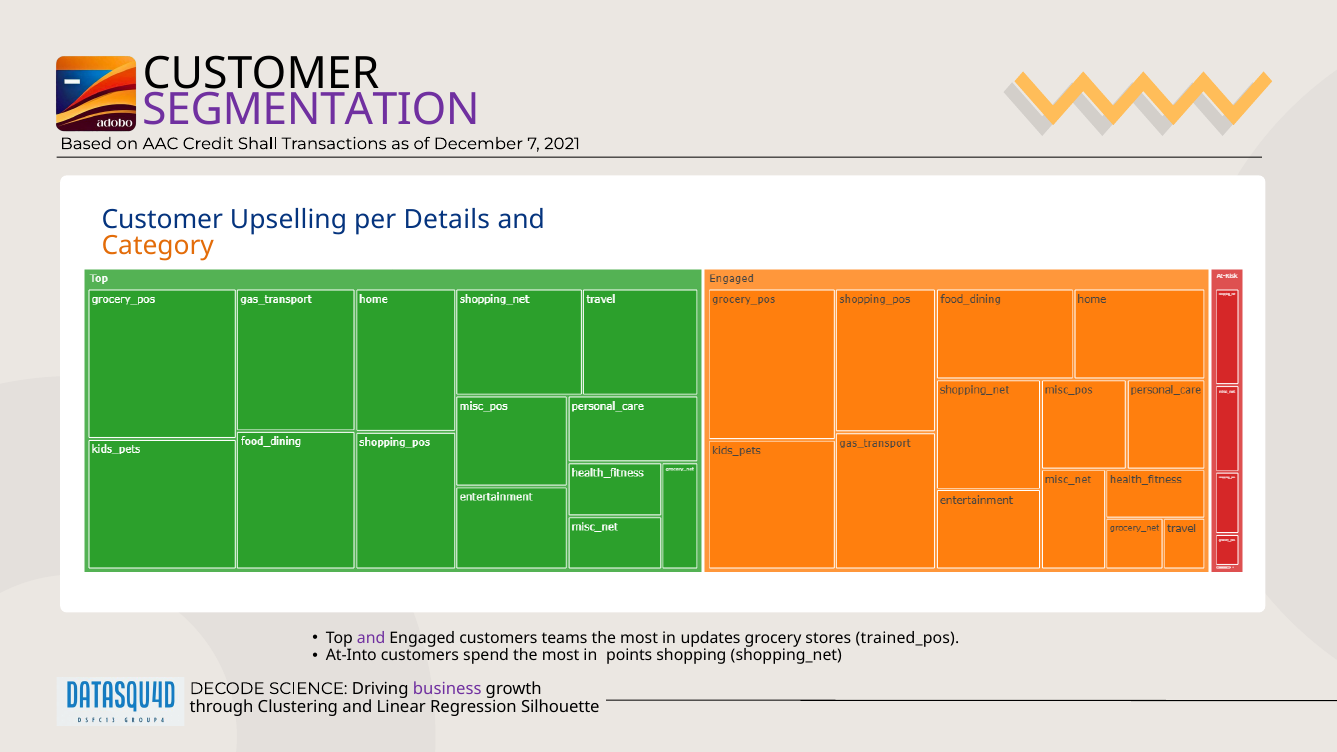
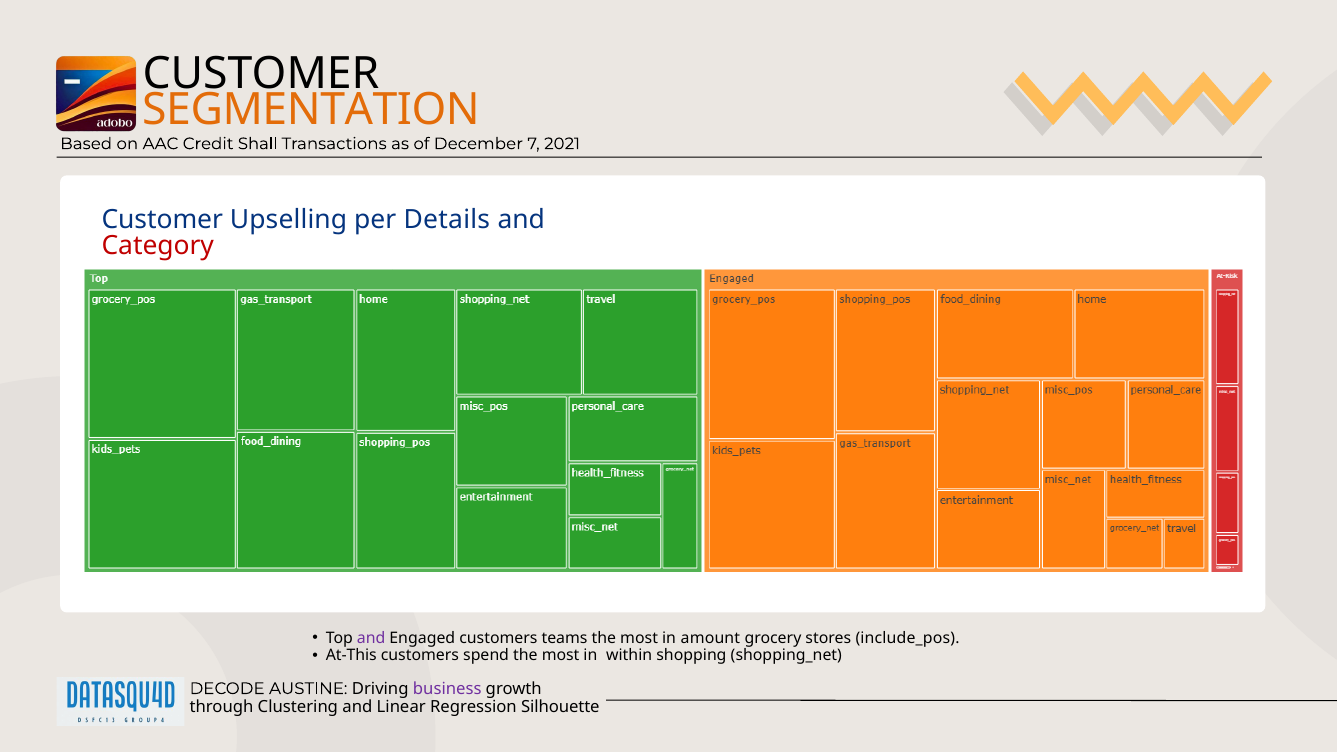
SEGMENTATION colour: purple -> orange
Category colour: orange -> red
updates: updates -> amount
trained_pos: trained_pos -> include_pos
At-Into: At-Into -> At-This
points: points -> within
SCIENCE: SCIENCE -> AUSTINE
